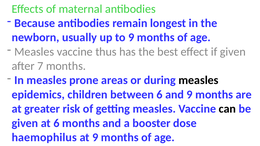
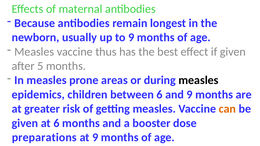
7: 7 -> 5
can colour: black -> orange
haemophilus: haemophilus -> preparations
